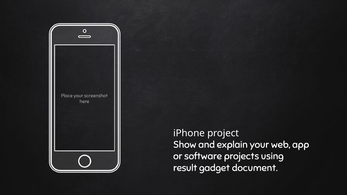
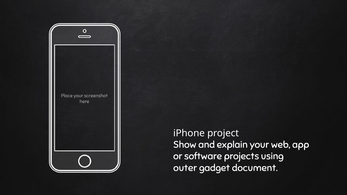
result: result -> outer
